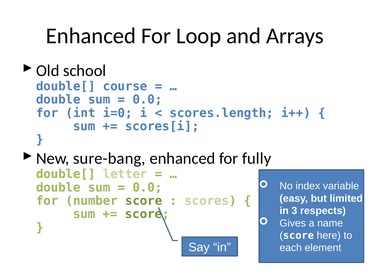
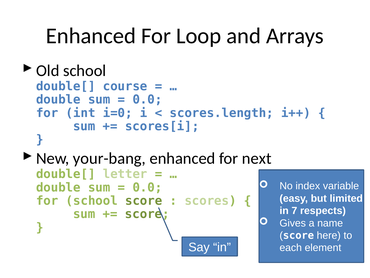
sure-bang: sure-bang -> your-bang
fully: fully -> next
for number: number -> school
3: 3 -> 7
